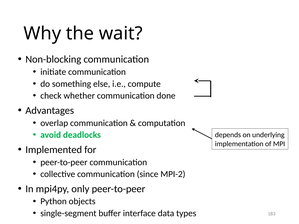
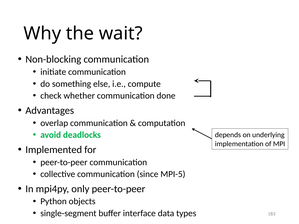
MPI-2: MPI-2 -> MPI-5
